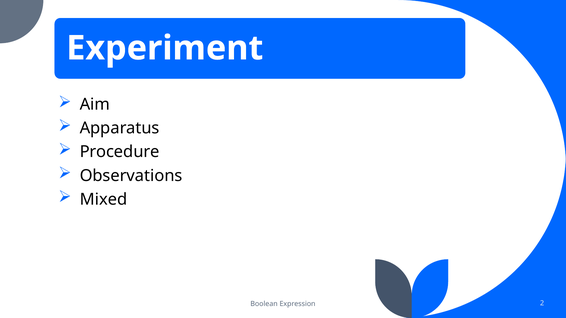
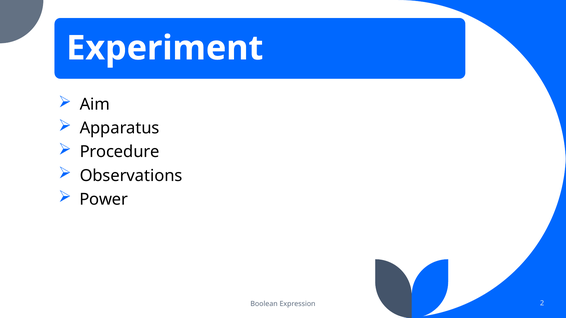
Mixed: Mixed -> Power
